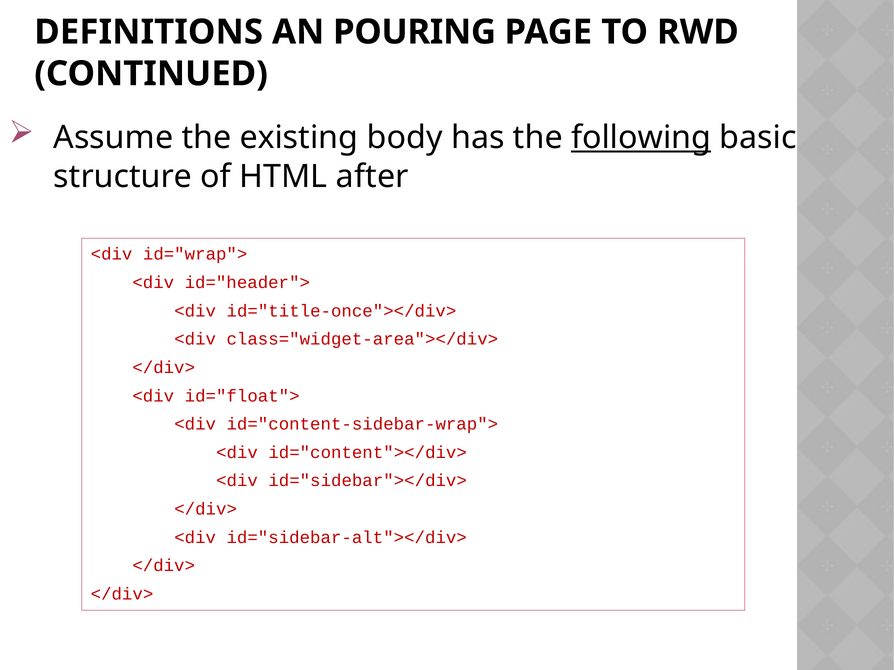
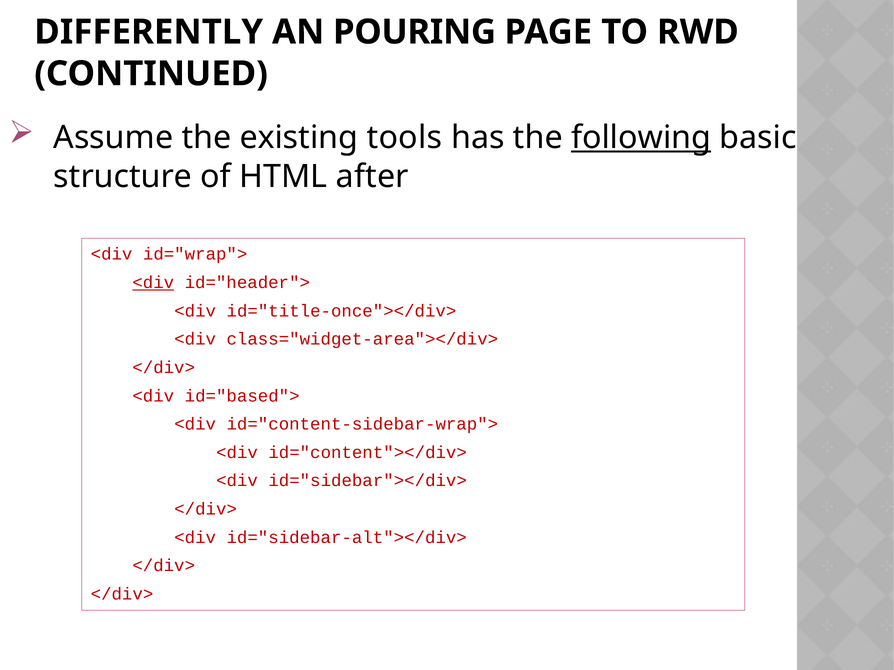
DEFINITIONS: DEFINITIONS -> DIFFERENTLY
body: body -> tools
<div at (153, 283) underline: none -> present
id="float">: id="float"> -> id="based">
